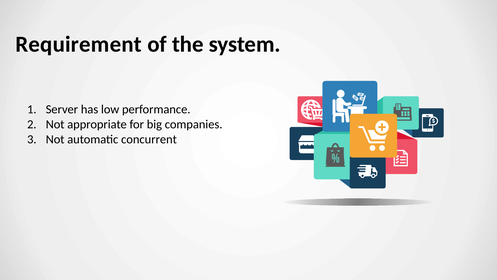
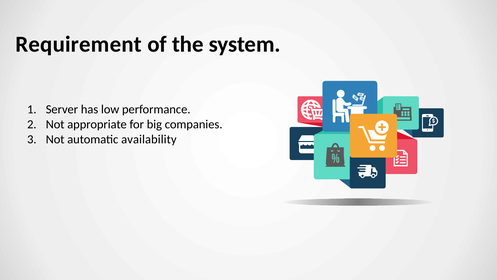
concurrent: concurrent -> availability
